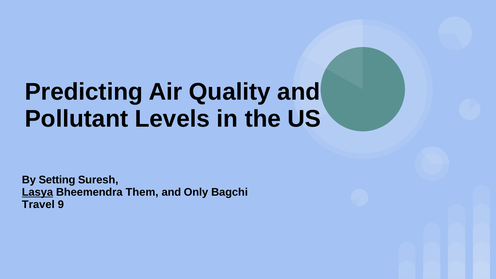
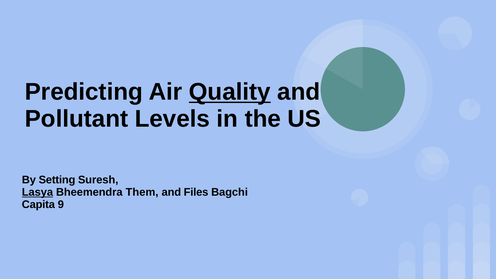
Quality underline: none -> present
Only: Only -> Files
Travel: Travel -> Capita
